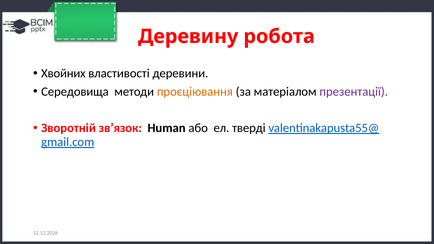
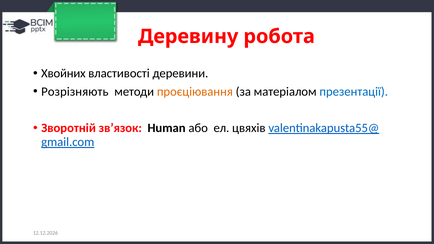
Середовища: Середовища -> Розрізняють
презентації colour: purple -> blue
тверді: тверді -> цвяхів
